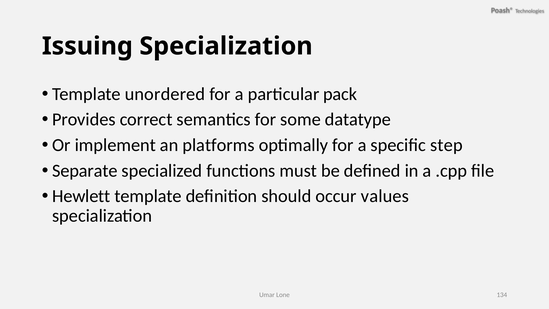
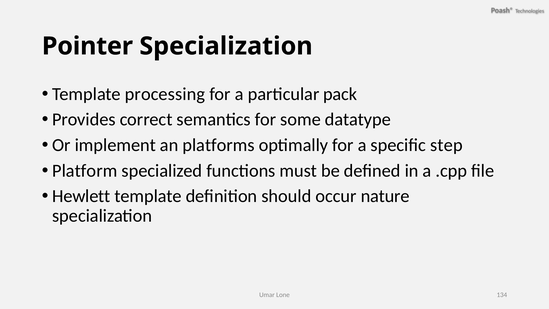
Issuing: Issuing -> Pointer
unordered: unordered -> processing
Separate: Separate -> Platform
values: values -> nature
